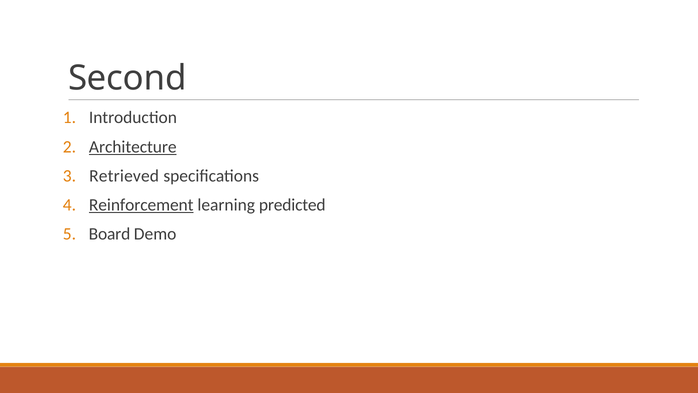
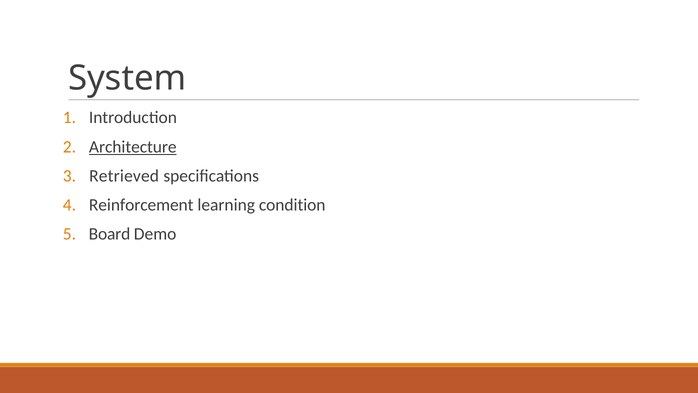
Second: Second -> System
Reinforcement underline: present -> none
predicted: predicted -> condition
